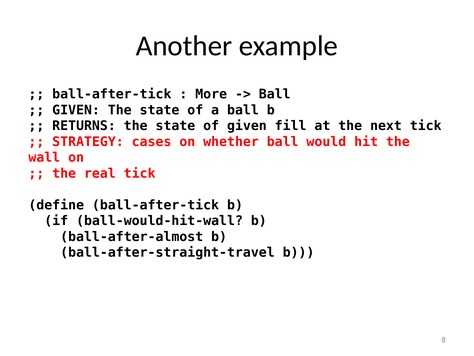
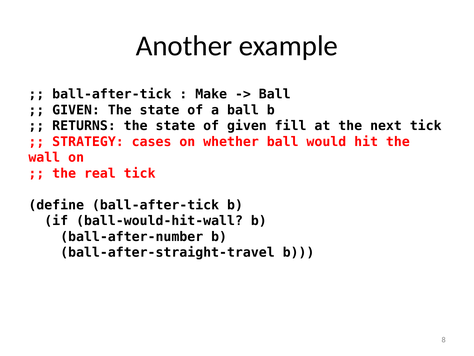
More: More -> Make
ball-after-almost: ball-after-almost -> ball-after-number
